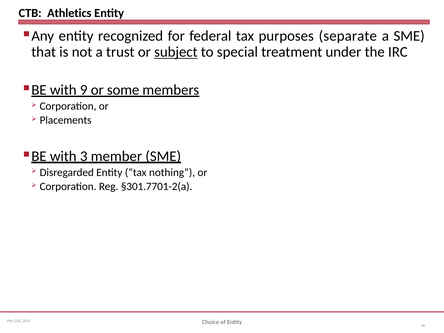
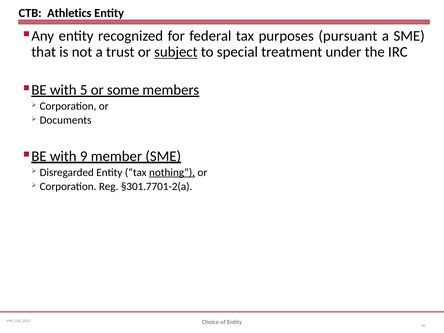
separate: separate -> pursuant
9: 9 -> 5
Placements: Placements -> Documents
3: 3 -> 9
nothing underline: none -> present
